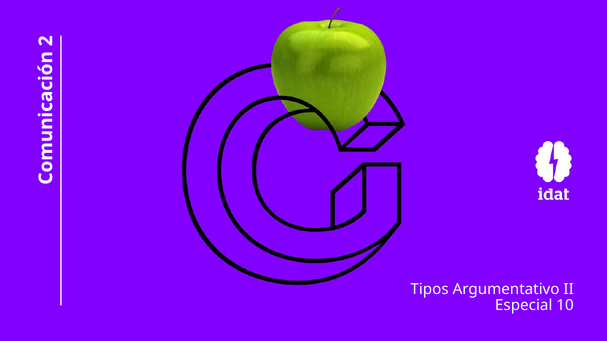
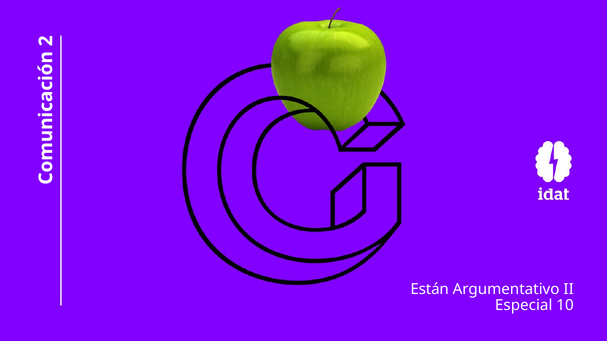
Tipos: Tipos -> Están
